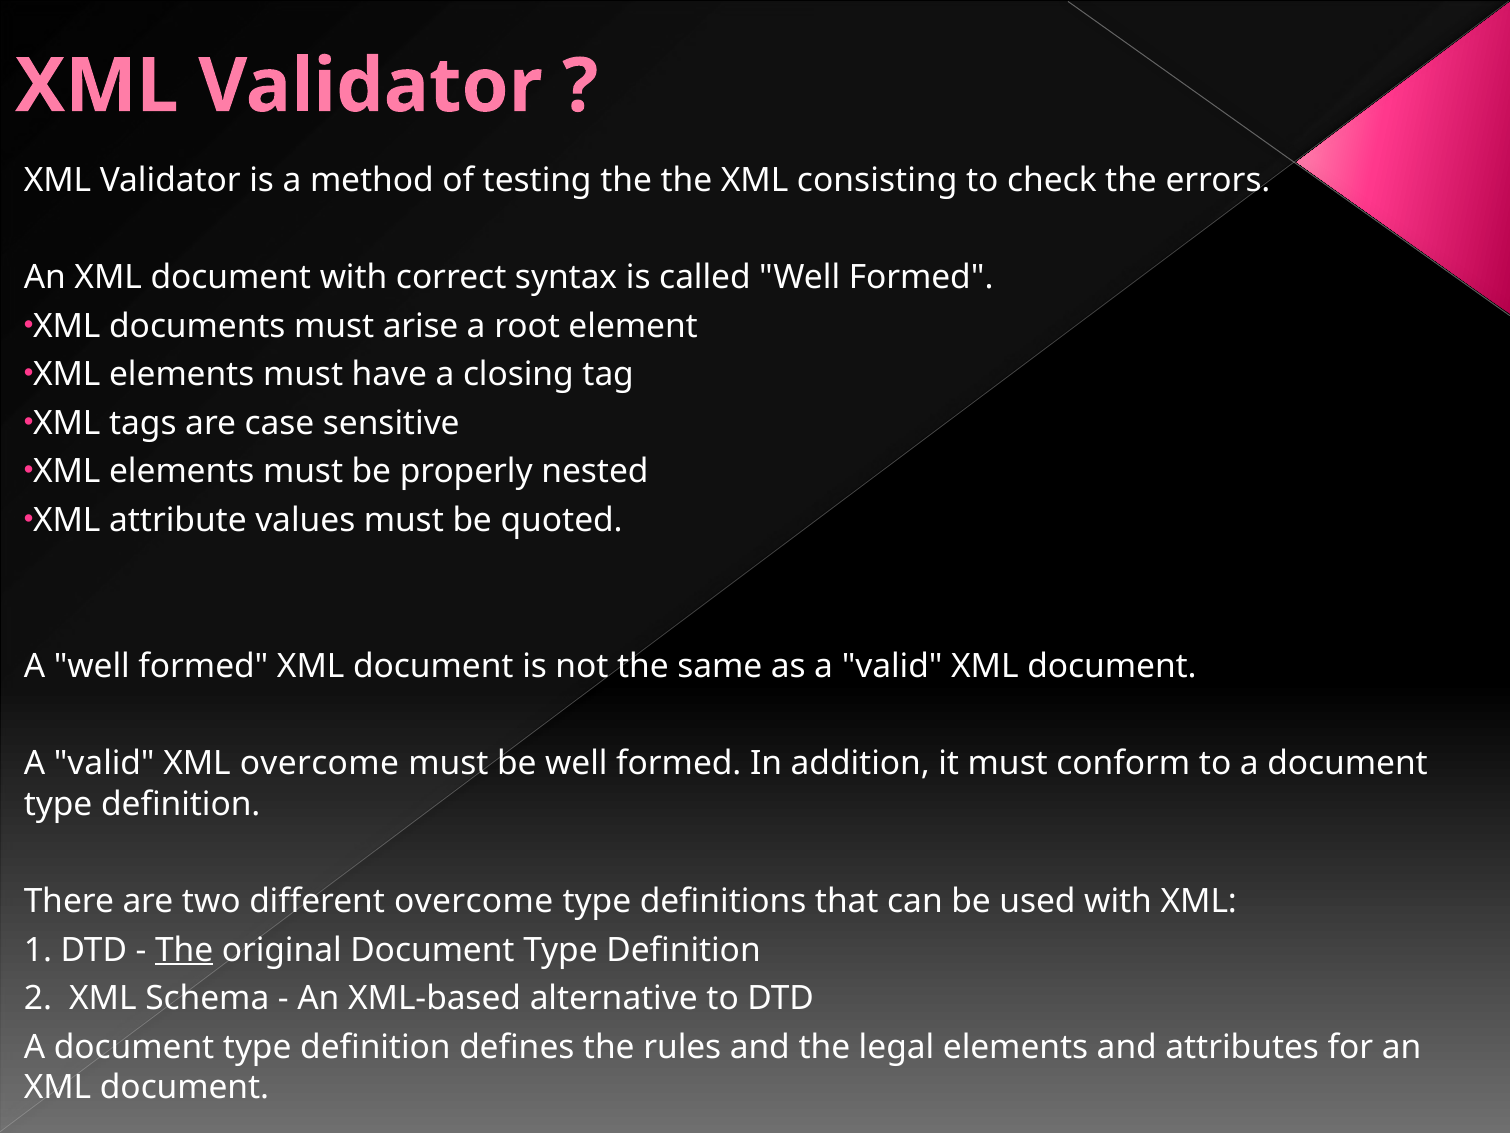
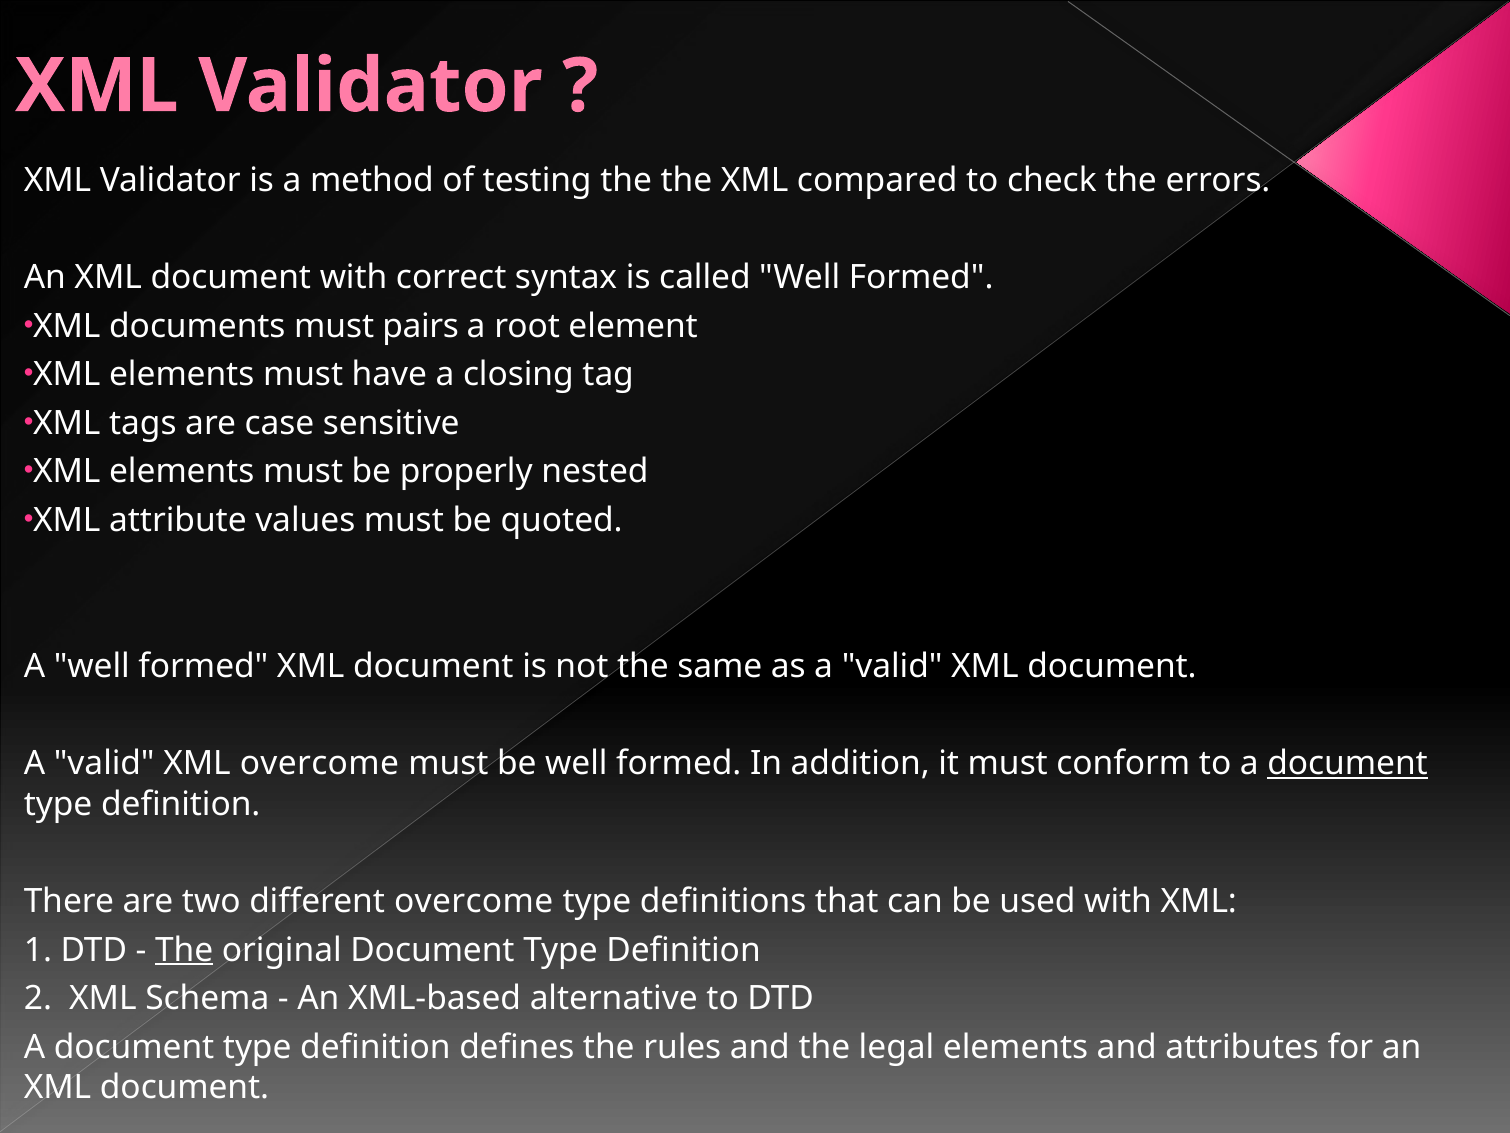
consisting: consisting -> compared
arise: arise -> pairs
document at (1348, 763) underline: none -> present
